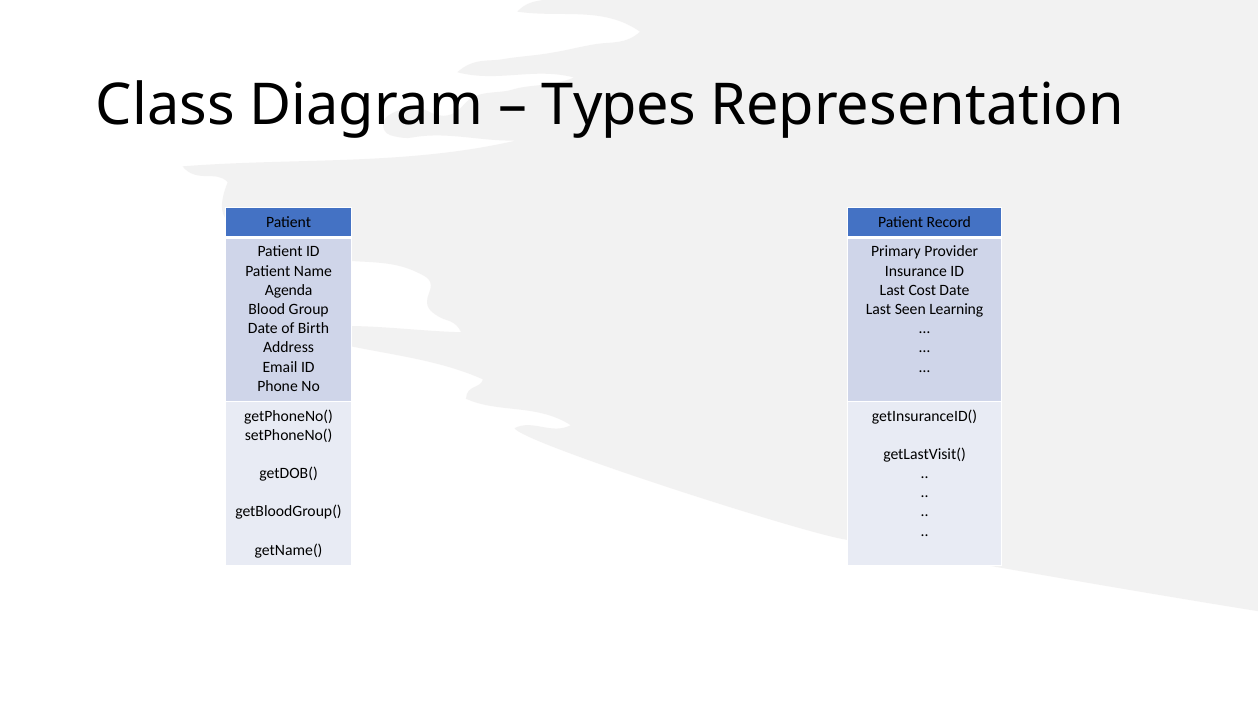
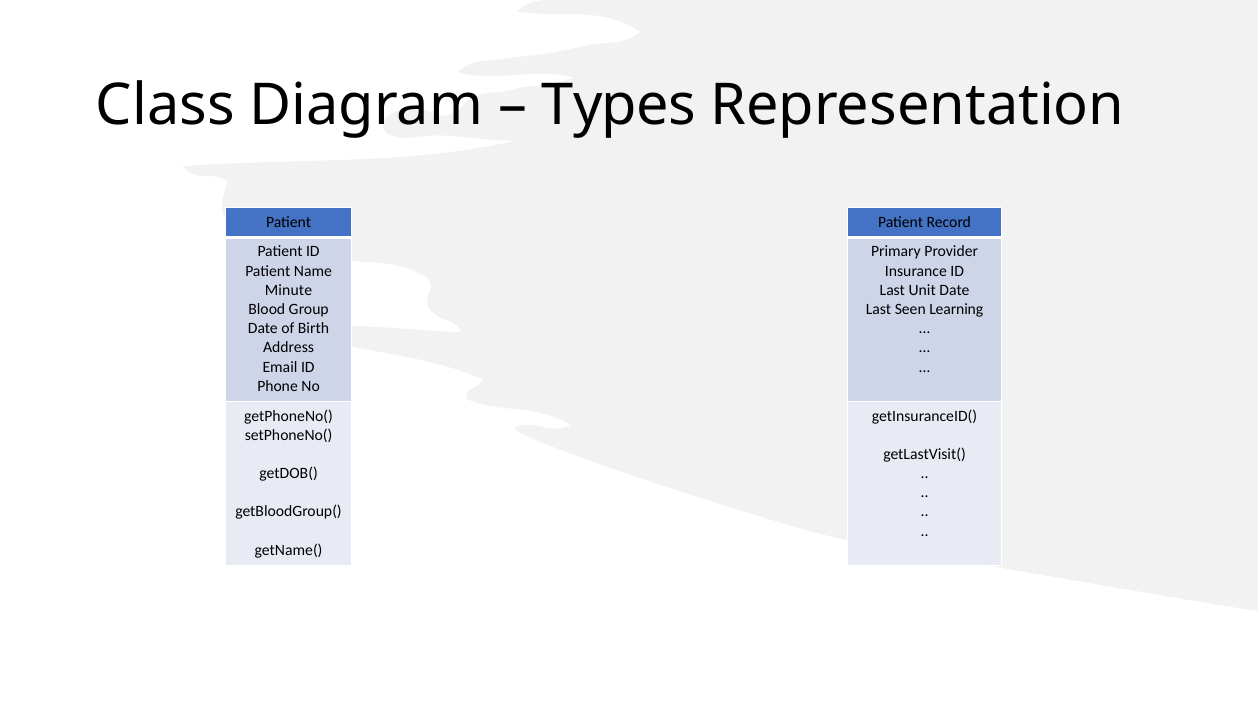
Agenda: Agenda -> Minute
Cost: Cost -> Unit
